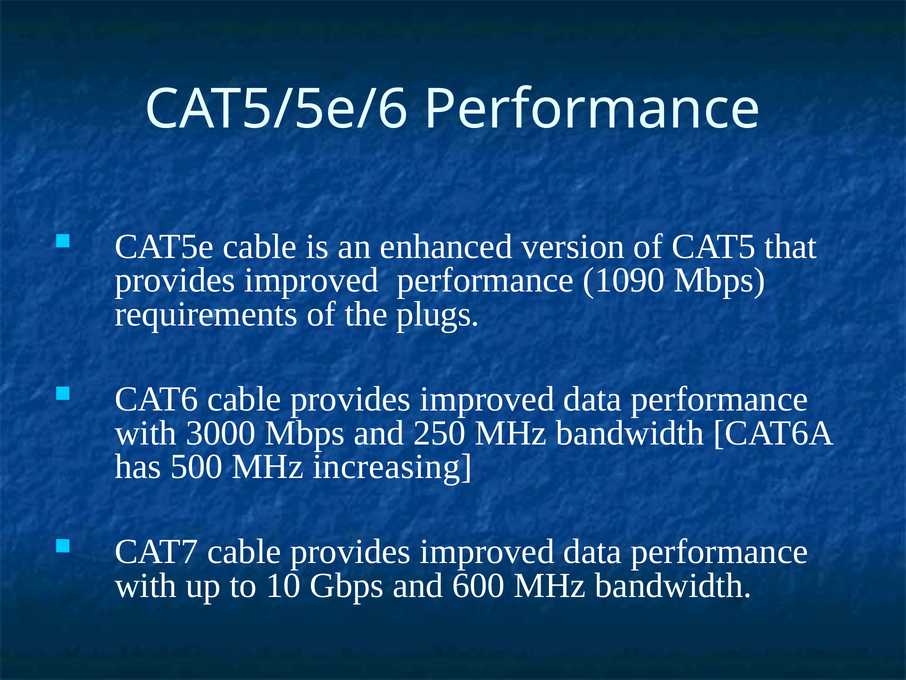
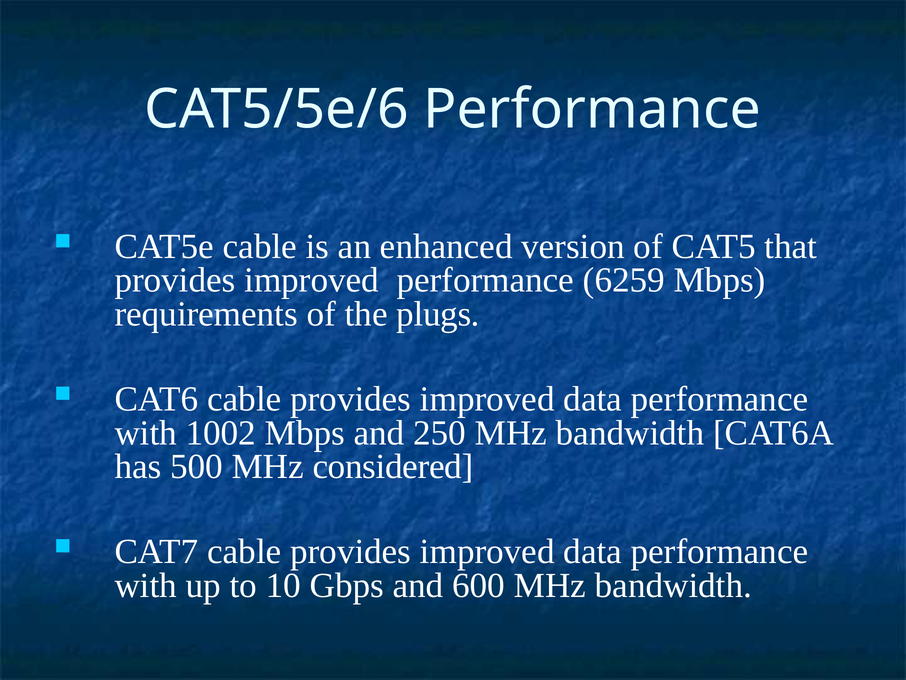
1090: 1090 -> 6259
3000: 3000 -> 1002
increasing: increasing -> considered
